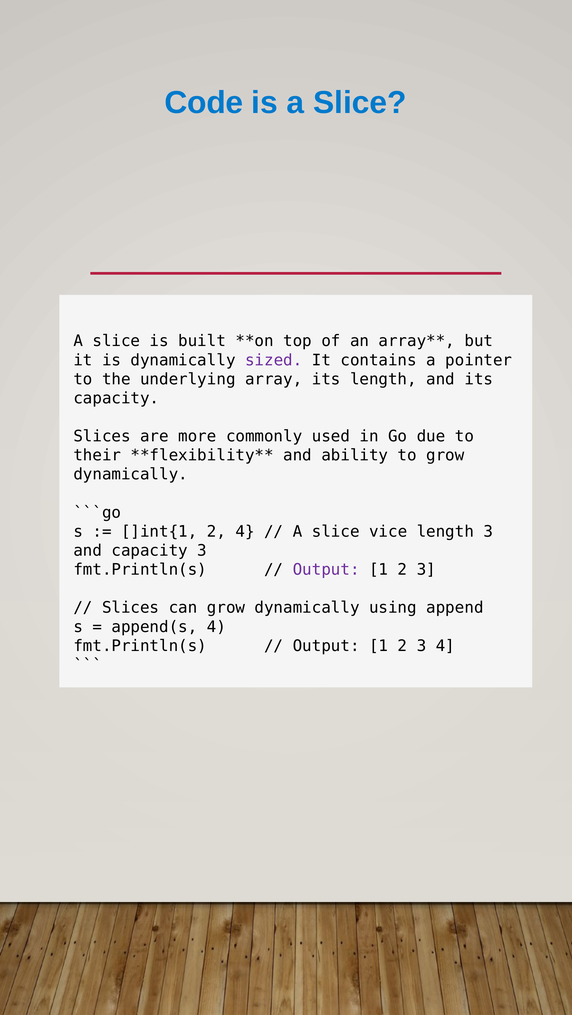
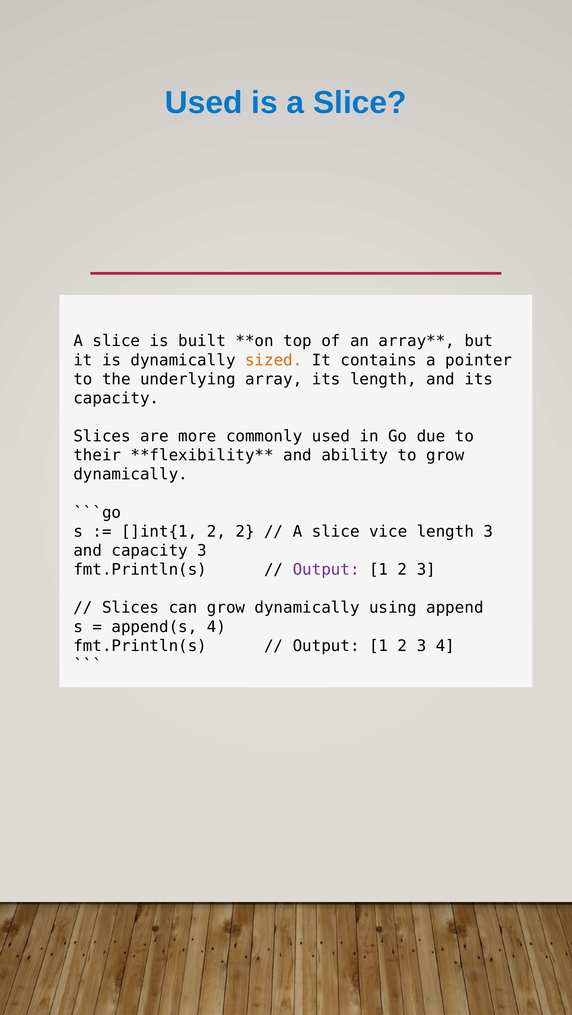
Code at (204, 103): Code -> Used
sized colour: purple -> orange
2 4: 4 -> 2
